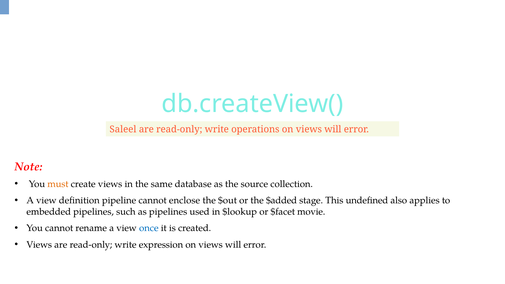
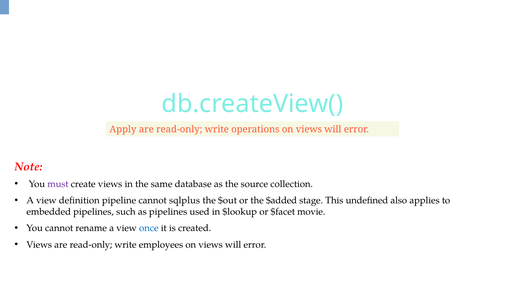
Saleel: Saleel -> Apply
must colour: orange -> purple
enclose: enclose -> sqlplus
expression: expression -> employees
